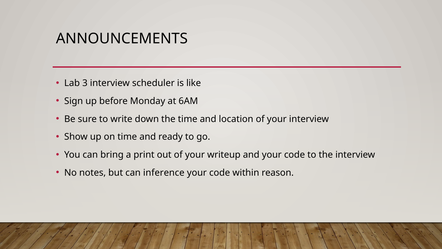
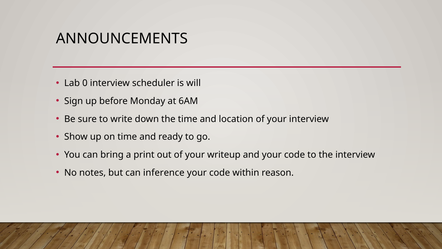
3: 3 -> 0
like: like -> will
